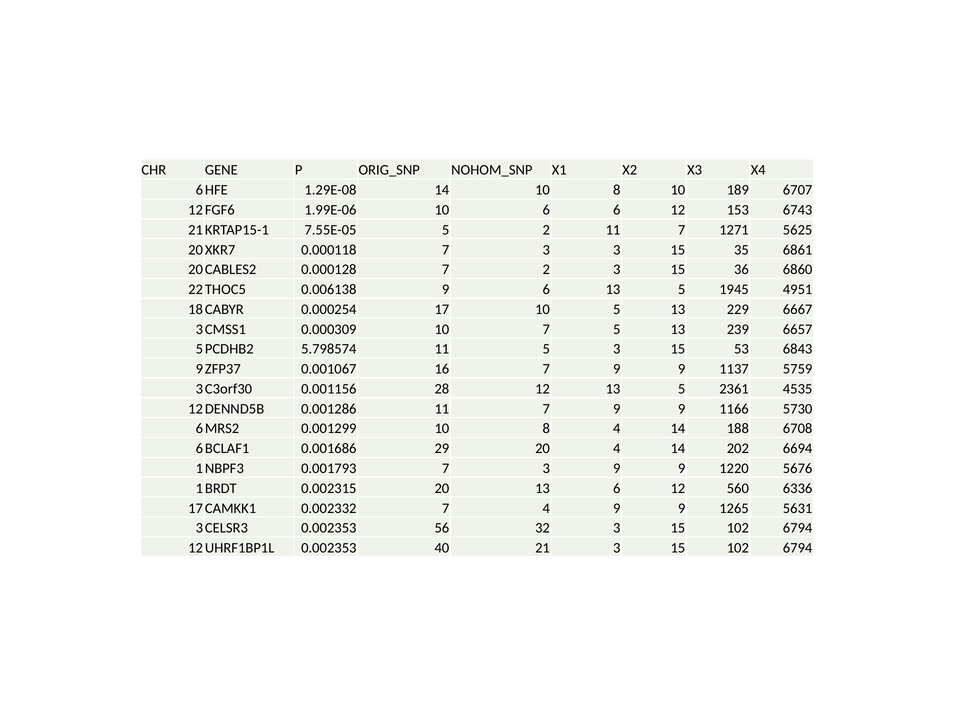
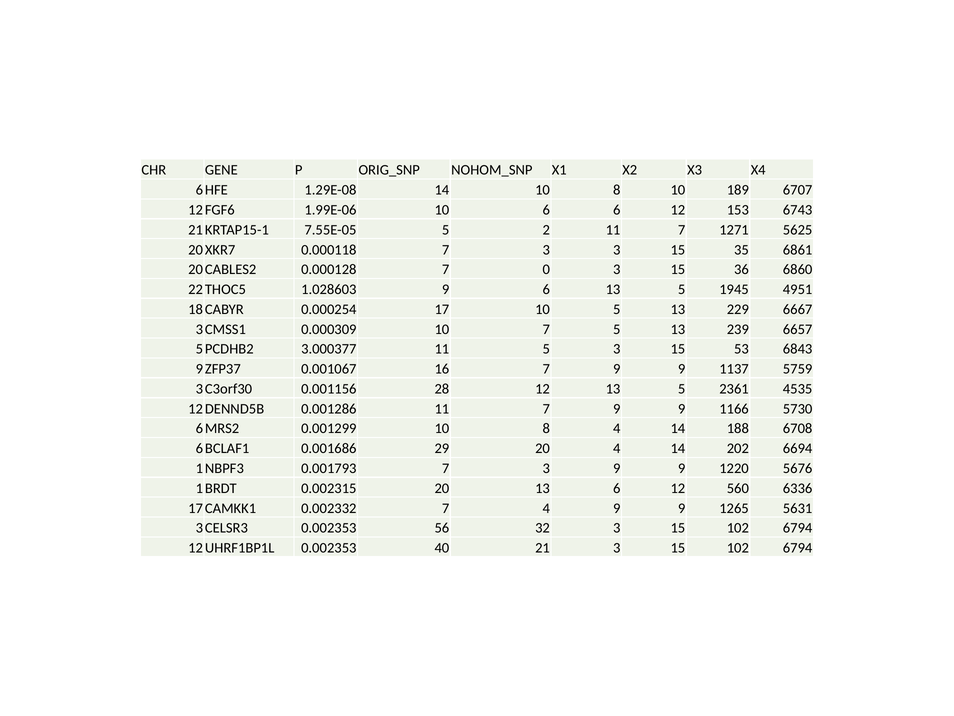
7 2: 2 -> 0
0.006138: 0.006138 -> 1.028603
5.798574: 5.798574 -> 3.000377
